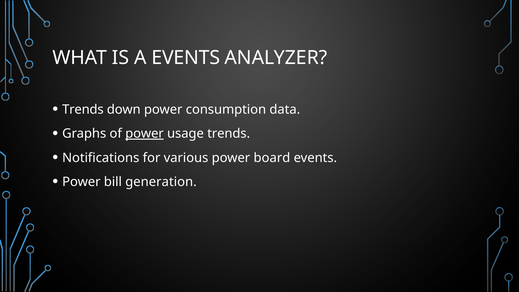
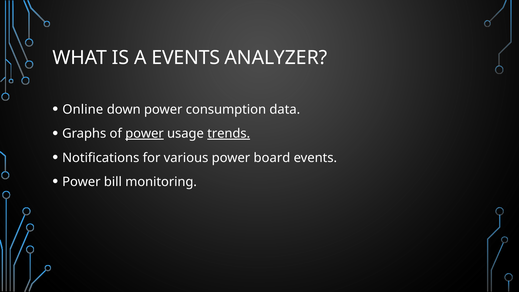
Trends at (83, 110): Trends -> Online
trends at (229, 134) underline: none -> present
generation: generation -> monitoring
